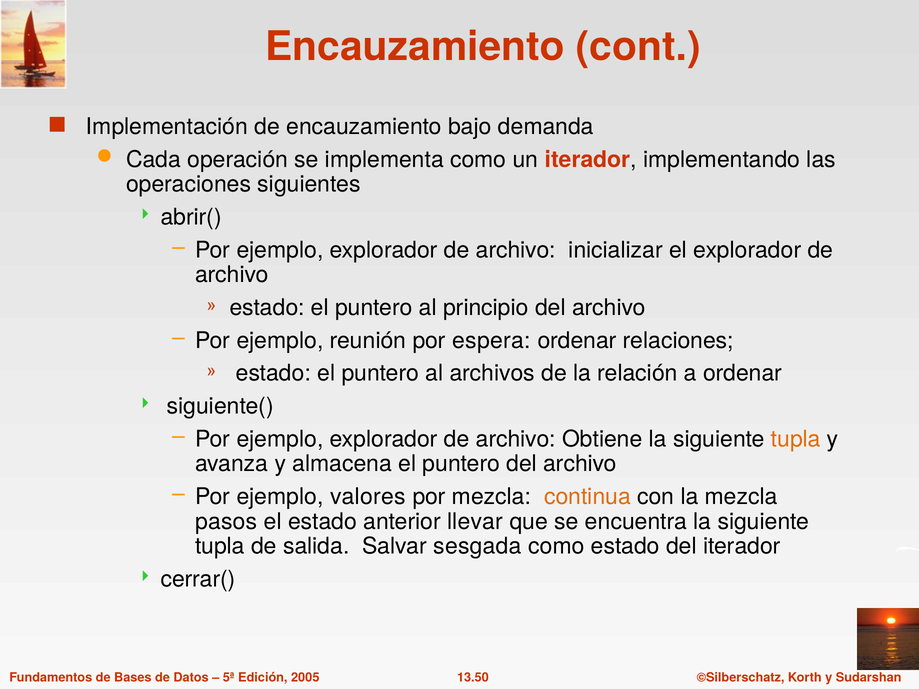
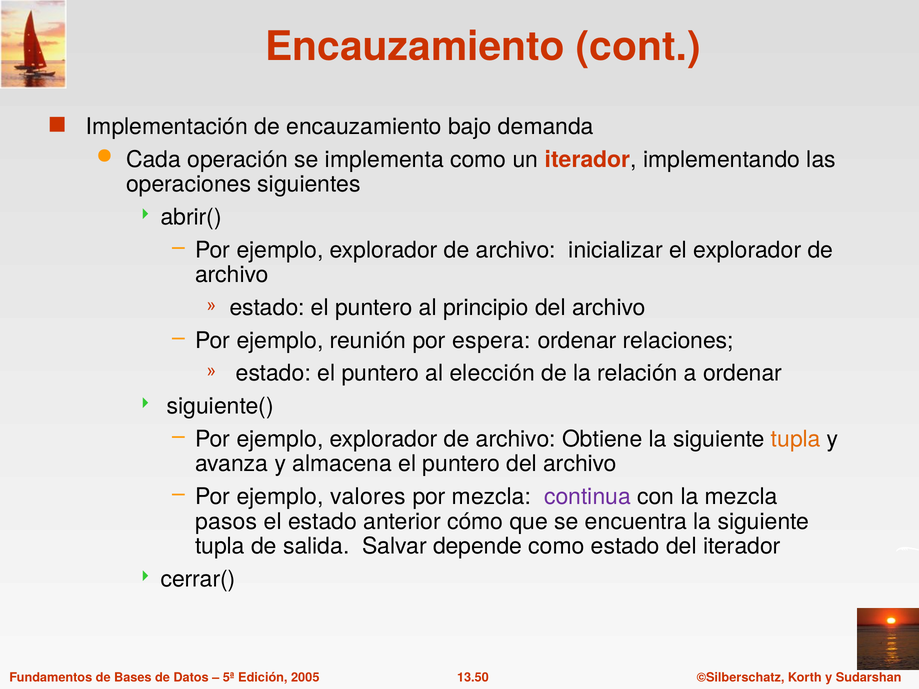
archivos: archivos -> elección
continua colour: orange -> purple
llevar: llevar -> cómo
sesgada: sesgada -> depende
